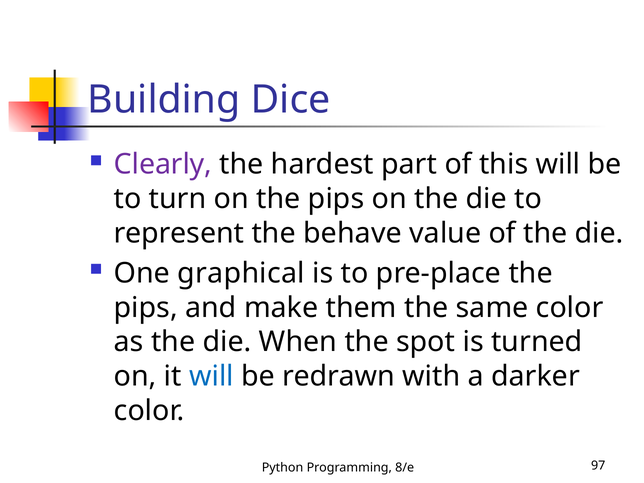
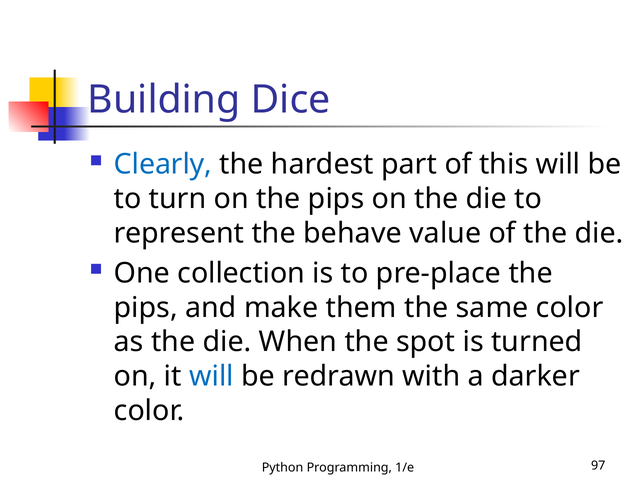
Clearly colour: purple -> blue
graphical: graphical -> collection
8/e: 8/e -> 1/e
